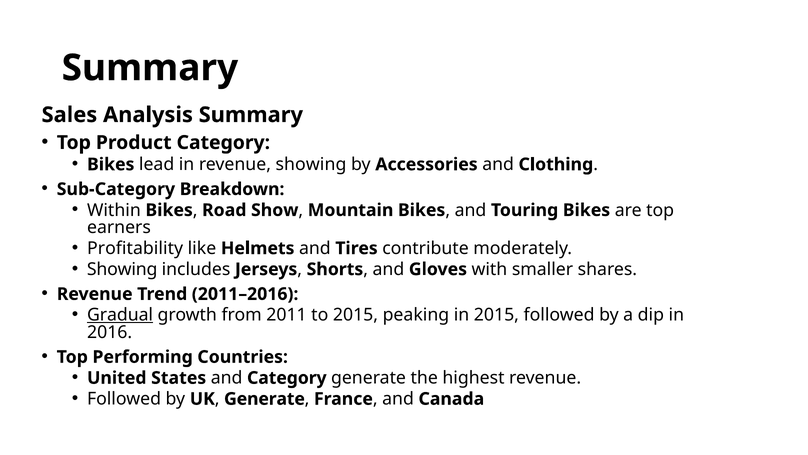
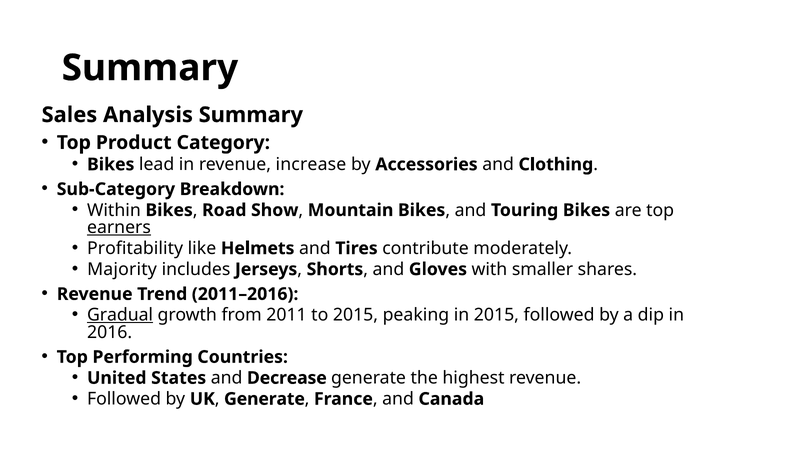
revenue showing: showing -> increase
earners underline: none -> present
Showing at (122, 269): Showing -> Majority
and Category: Category -> Decrease
